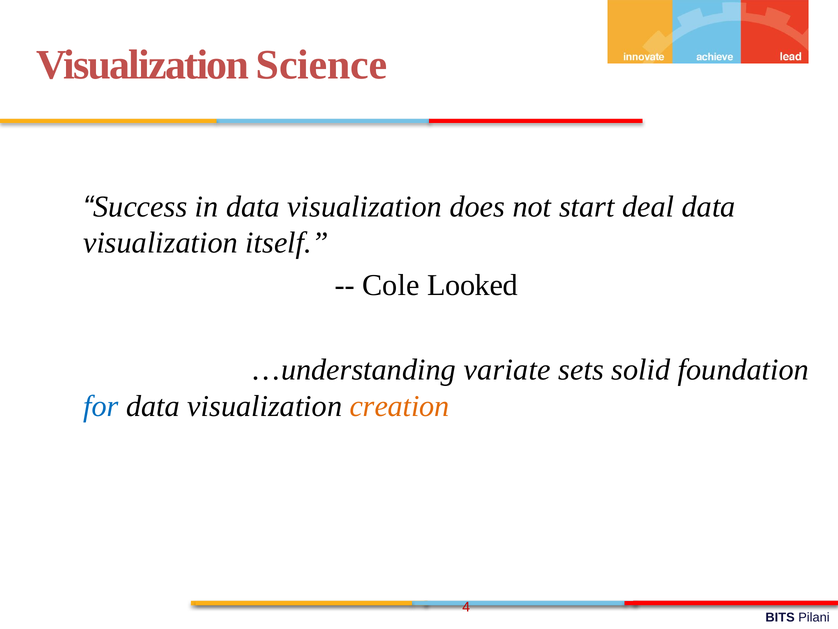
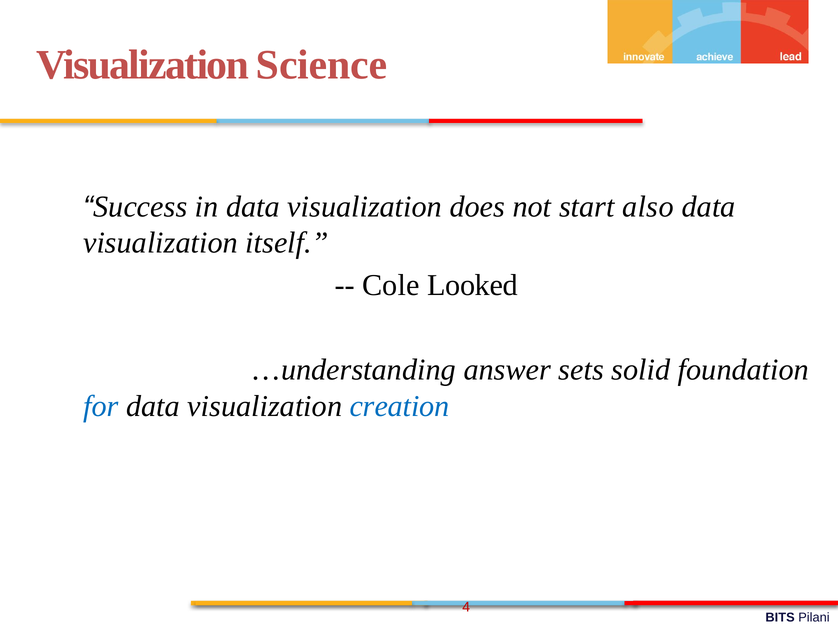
deal: deal -> also
variate: variate -> answer
creation colour: orange -> blue
